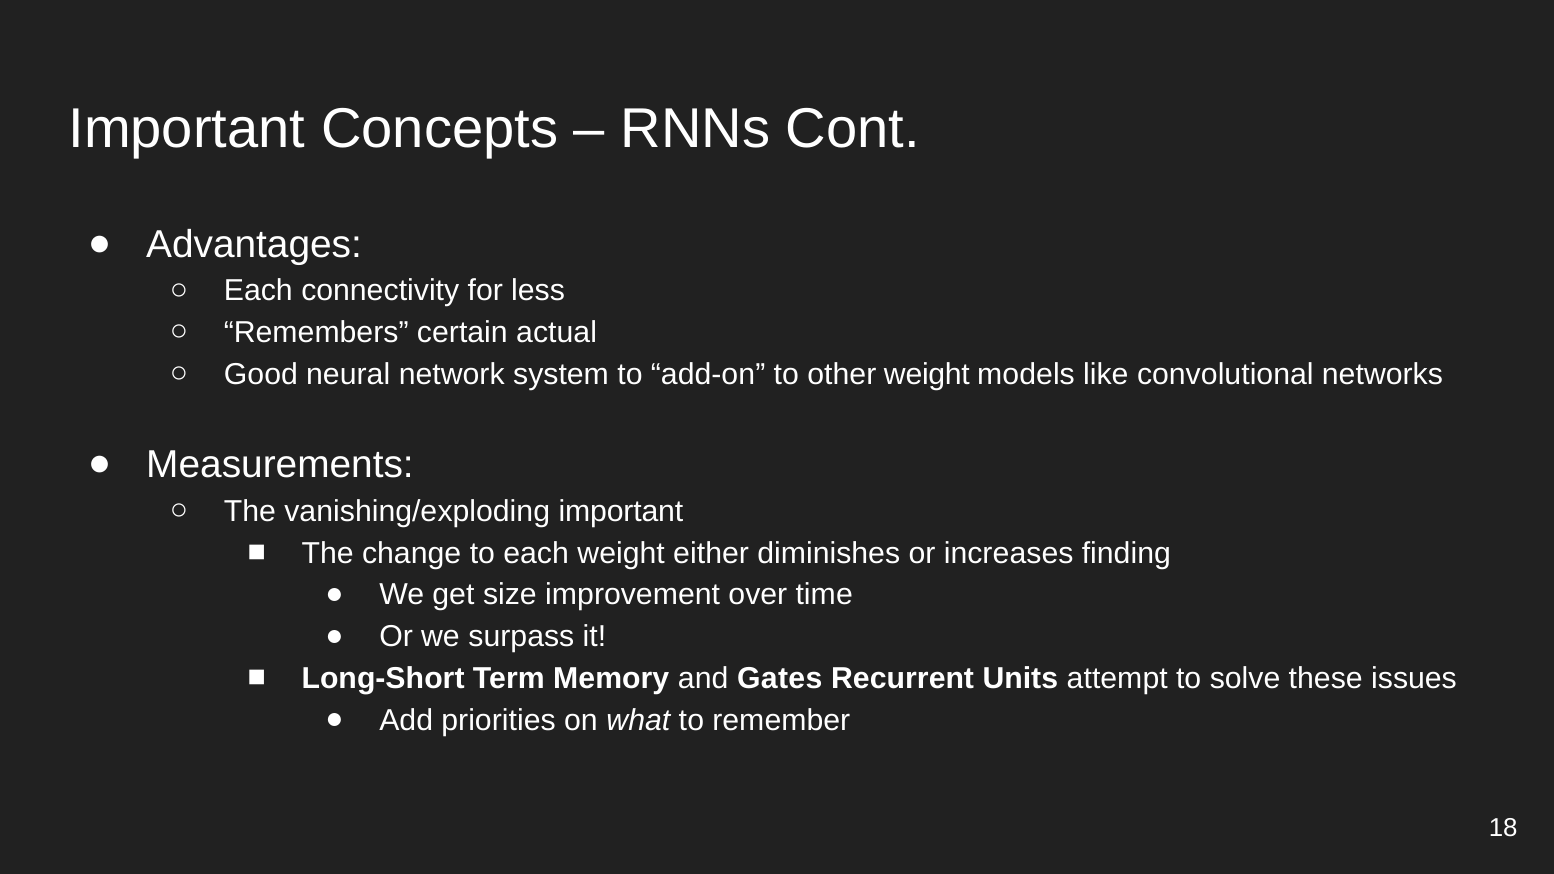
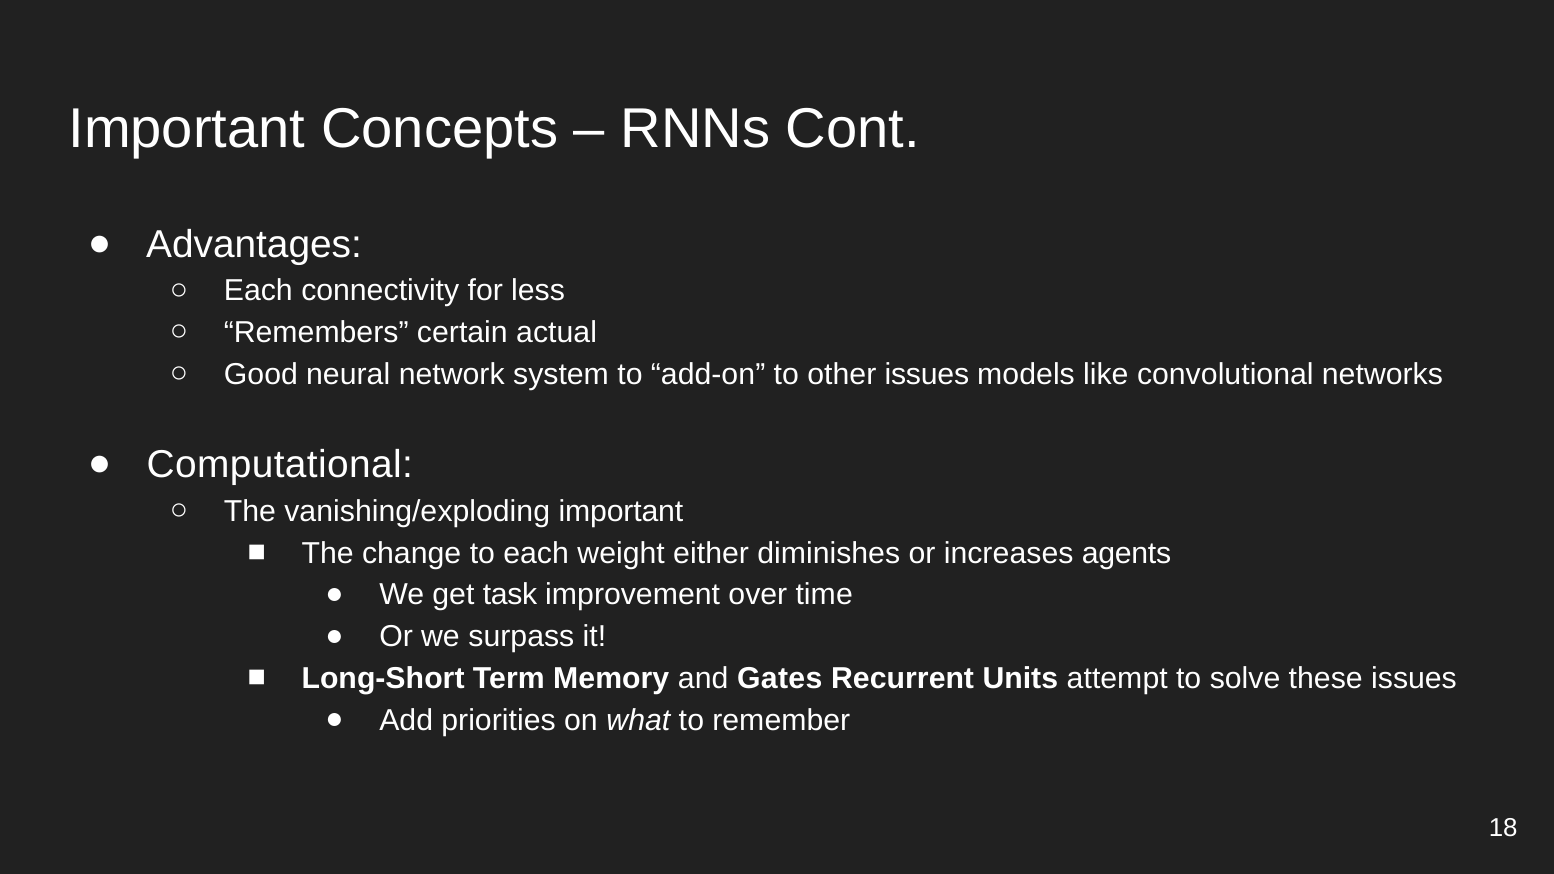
other weight: weight -> issues
Measurements: Measurements -> Computational
finding: finding -> agents
size: size -> task
